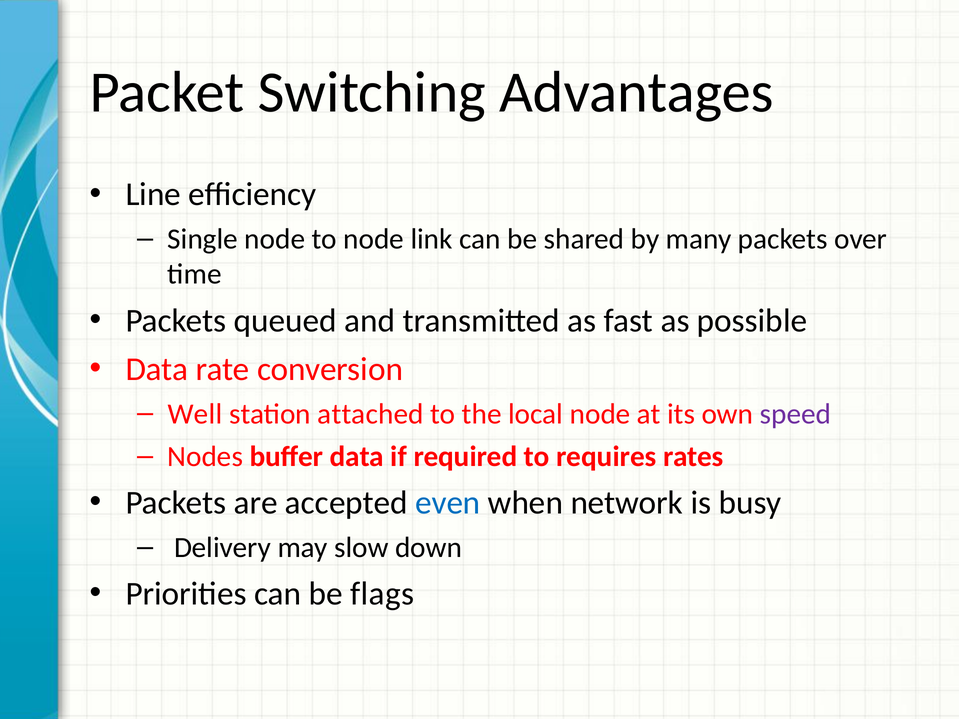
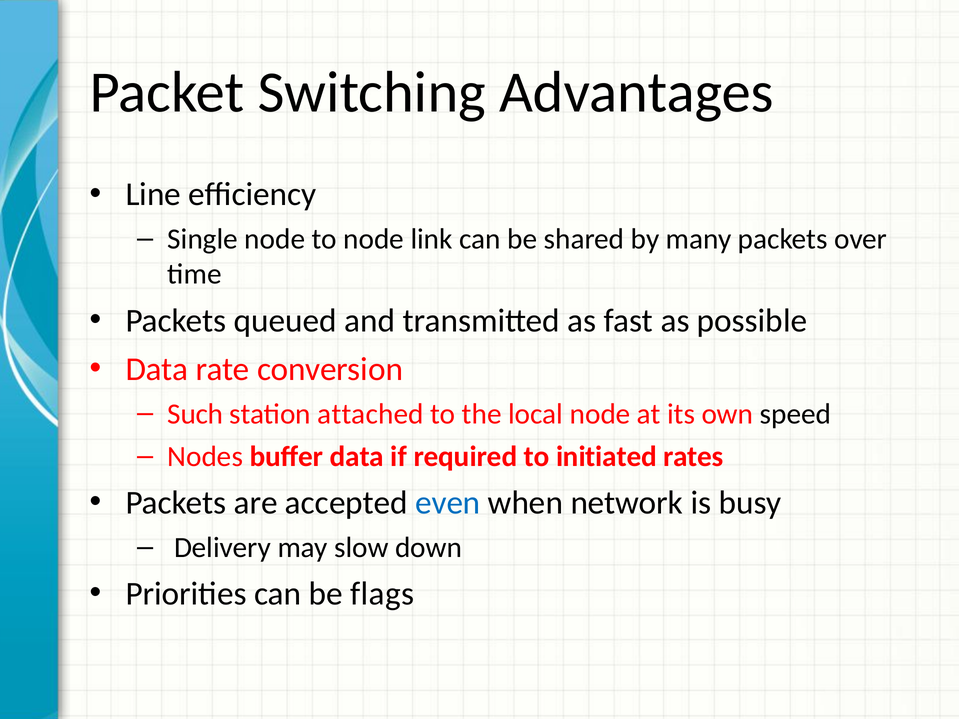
Well: Well -> Such
speed colour: purple -> black
requires: requires -> initiated
